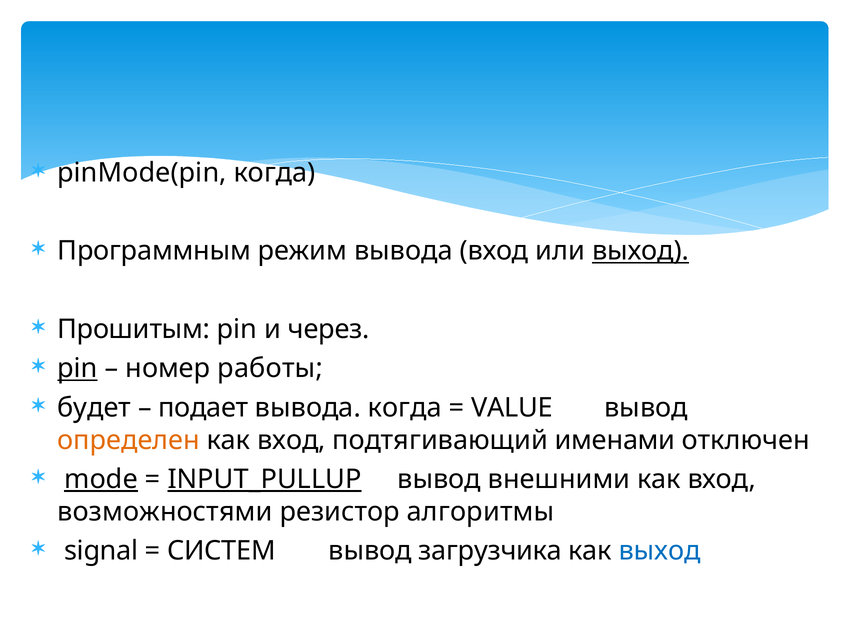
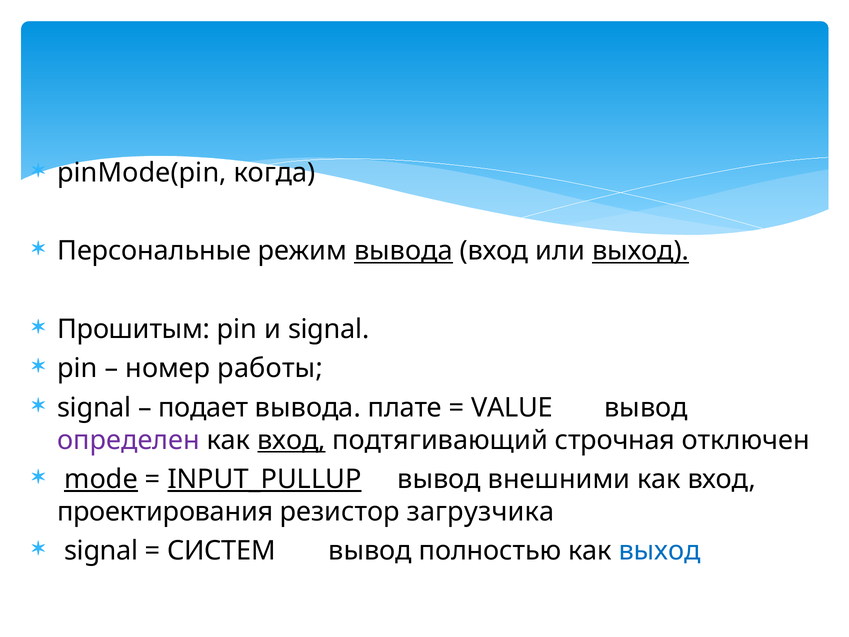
Программным: Программным -> Персональные
вывода at (403, 251) underline: none -> present
и через: через -> signal
pin at (78, 368) underline: present -> none
будет at (94, 407): будет -> signal
вывода когда: когда -> плате
определен colour: orange -> purple
вход at (291, 440) underline: none -> present
именами: именами -> строчная
возможностями: возможностями -> проектирования
алгоритмы: алгоритмы -> загрузчика
загрузчика: загрузчика -> полностью
